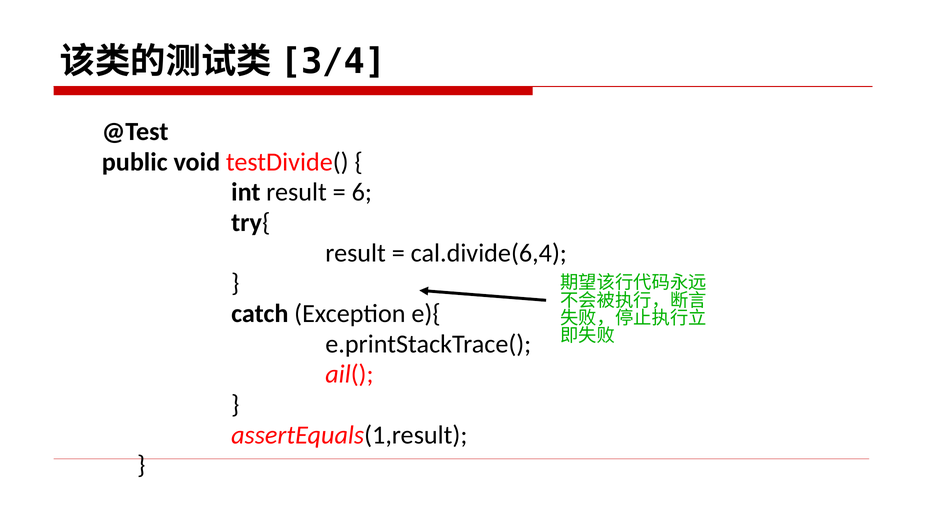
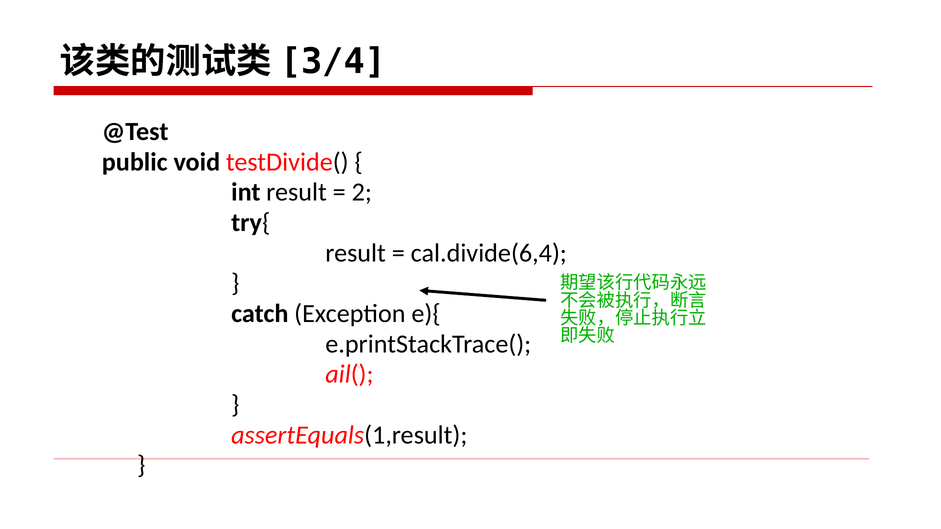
6: 6 -> 2
